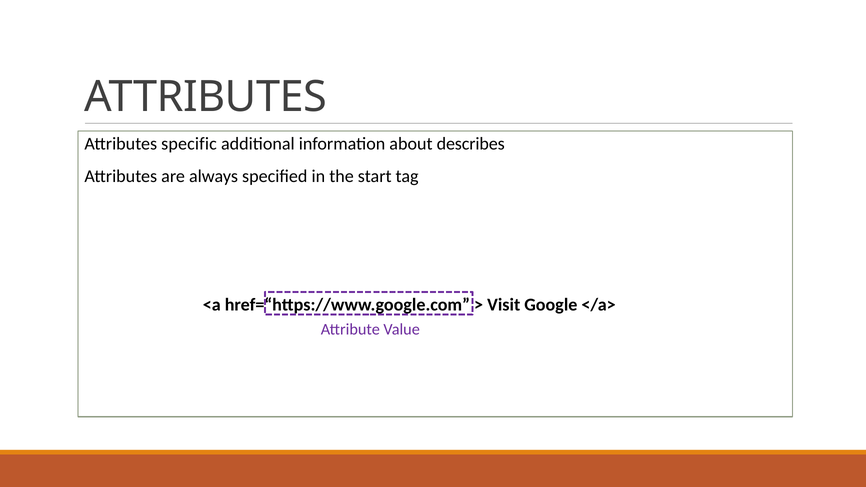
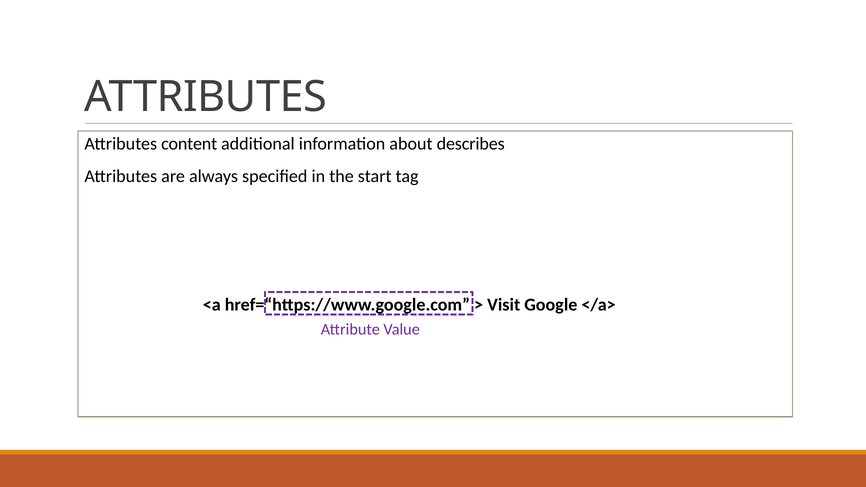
specific: specific -> content
